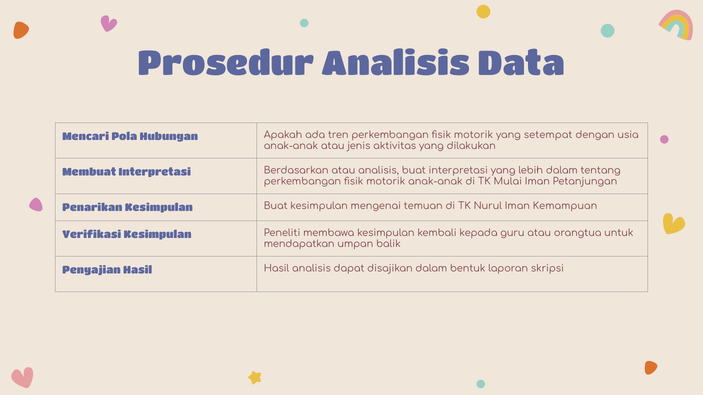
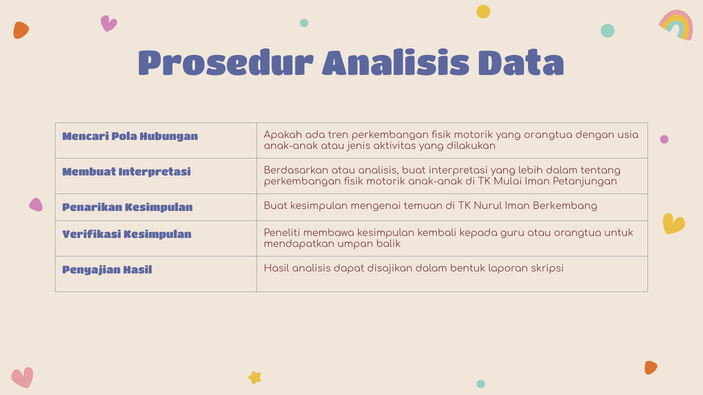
yang setempat: setempat -> orangtua
Kemampuan: Kemampuan -> Berkembang
